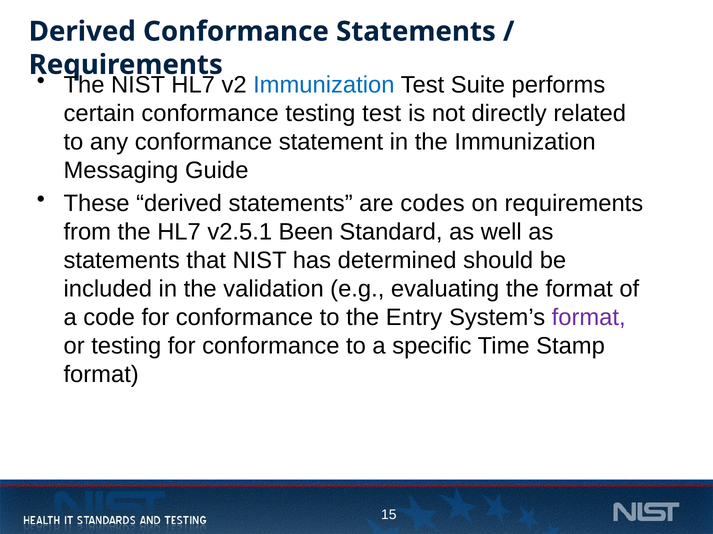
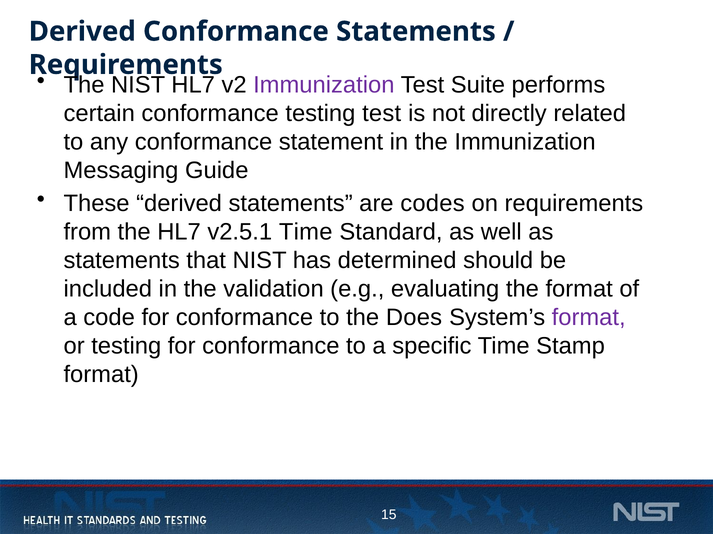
Immunization at (324, 85) colour: blue -> purple
v2.5.1 Been: Been -> Time
Entry: Entry -> Does
